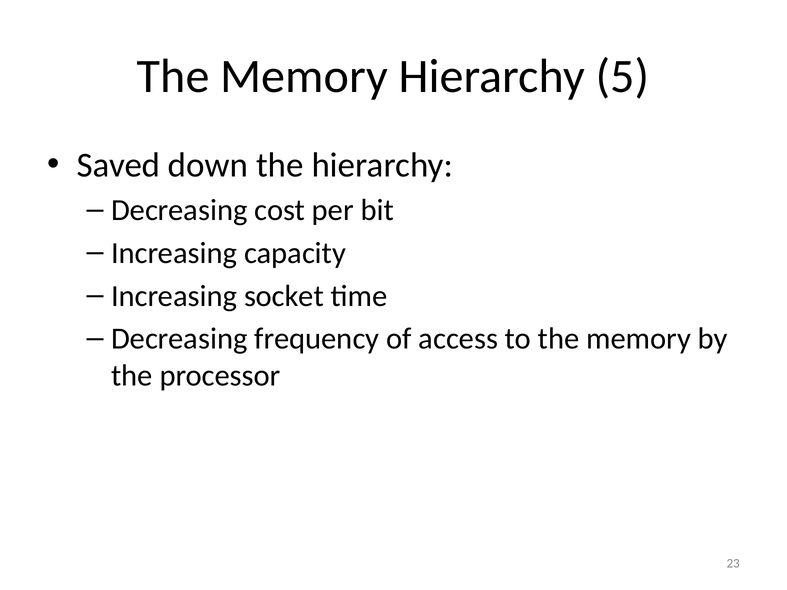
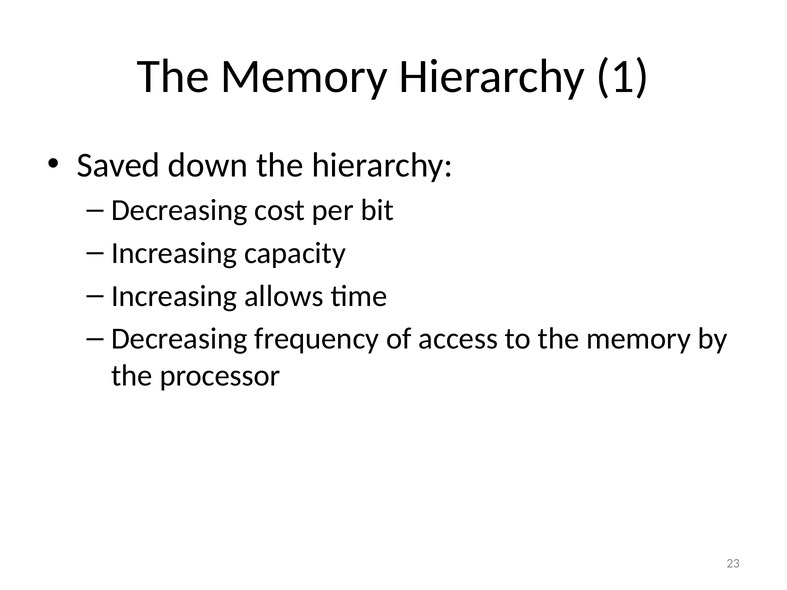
5: 5 -> 1
socket: socket -> allows
